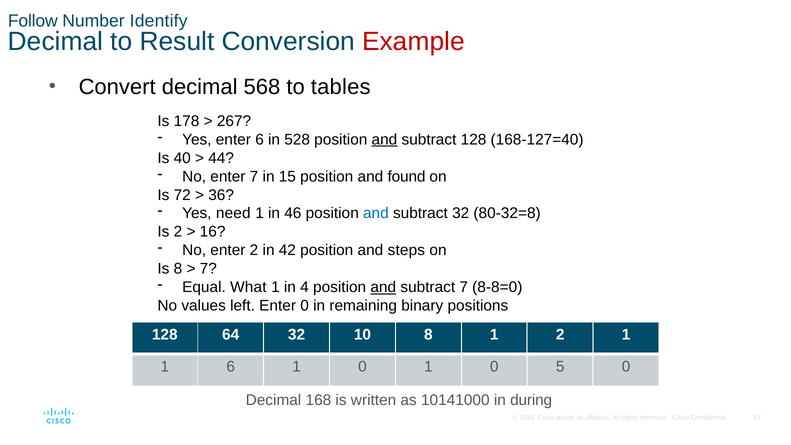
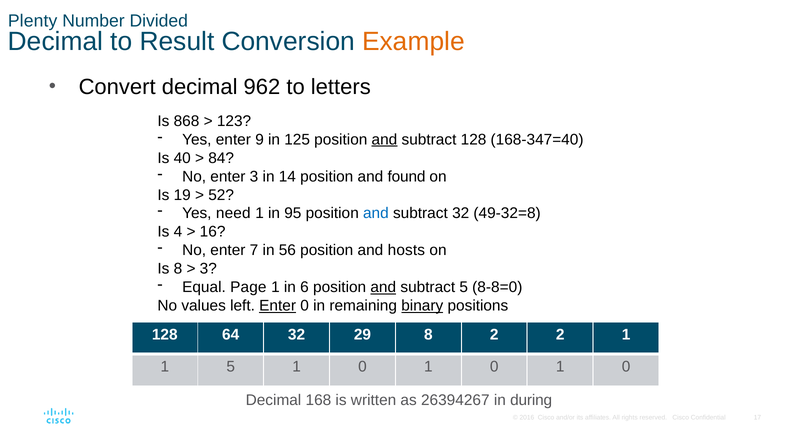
Follow: Follow -> Plenty
Identify: Identify -> Divided
Example colour: red -> orange
568: 568 -> 962
tables: tables -> letters
178: 178 -> 868
267: 267 -> 123
enter 6: 6 -> 9
528: 528 -> 125
168-127=40: 168-127=40 -> 168-347=40
44: 44 -> 84
enter 7: 7 -> 3
15: 15 -> 14
72: 72 -> 19
36: 36 -> 52
46: 46 -> 95
80-32=8: 80-32=8 -> 49-32=8
Is 2: 2 -> 4
enter 2: 2 -> 7
42: 42 -> 56
steps: steps -> hosts
7 at (208, 269): 7 -> 3
What: What -> Page
4: 4 -> 6
subtract 7: 7 -> 5
Enter at (278, 306) underline: none -> present
binary underline: none -> present
10: 10 -> 29
8 1: 1 -> 2
1 6: 6 -> 5
0 1 0 5: 5 -> 1
10141000: 10141000 -> 26394267
